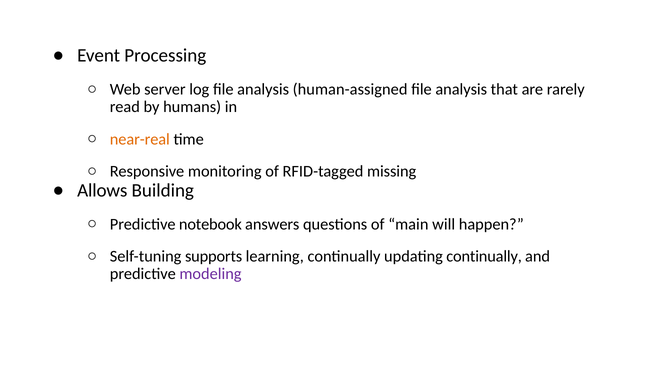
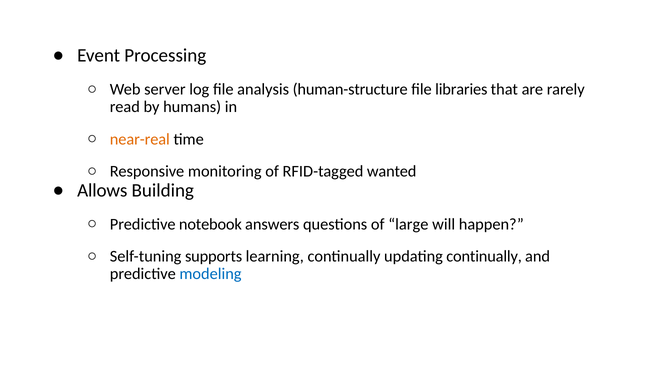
human-assigned: human-assigned -> human-structure
analysis at (461, 89): analysis -> libraries
missing: missing -> wanted
main: main -> large
modeling colour: purple -> blue
